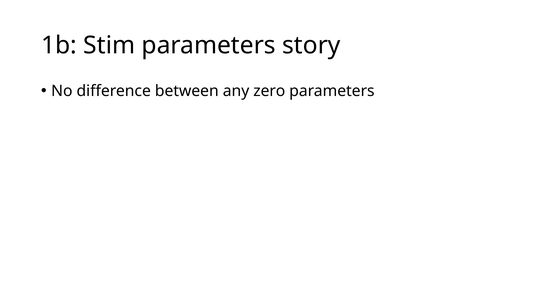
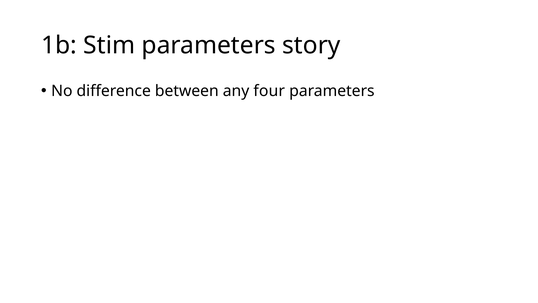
zero: zero -> four
